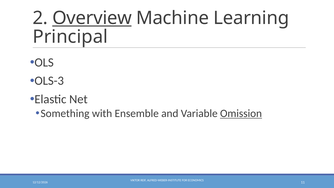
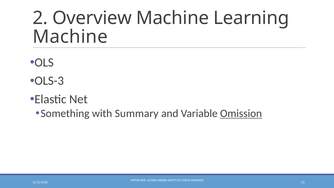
Overview underline: present -> none
Principal at (70, 37): Principal -> Machine
Ensemble: Ensemble -> Summary
